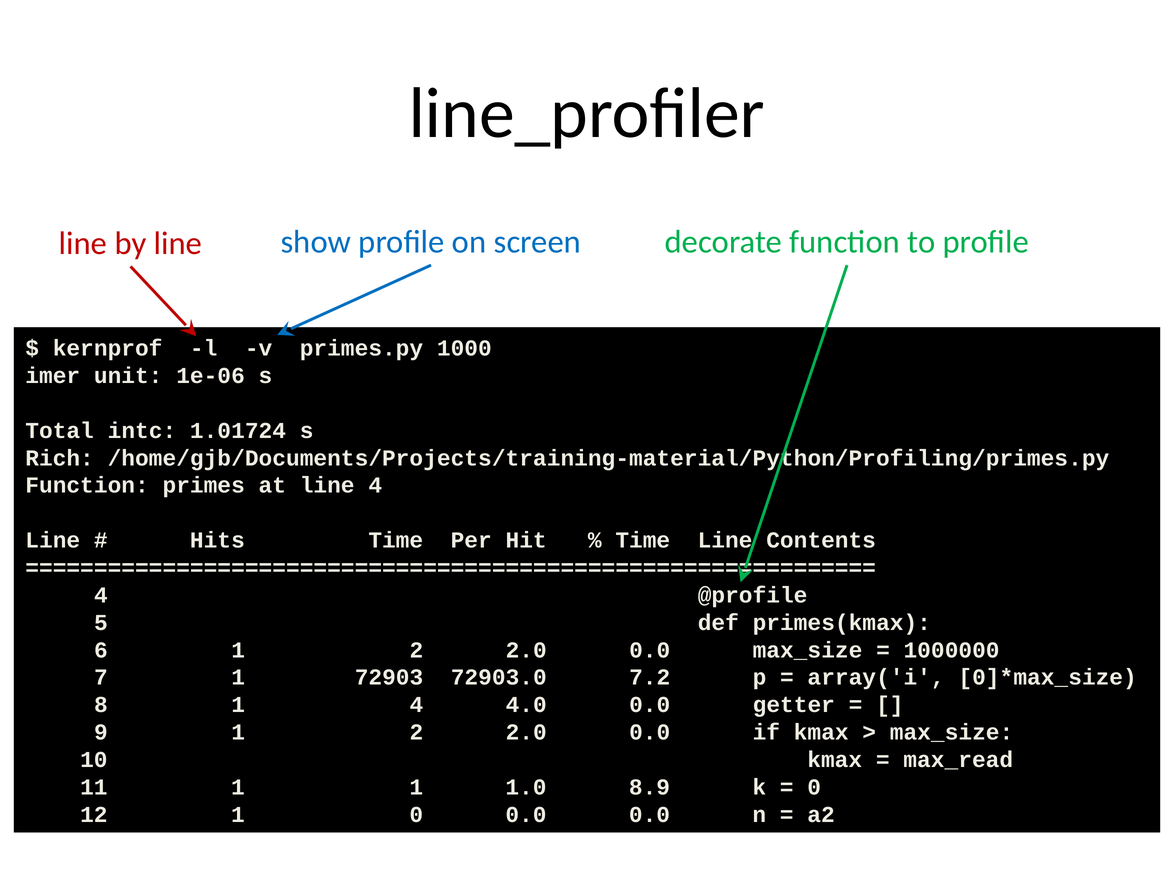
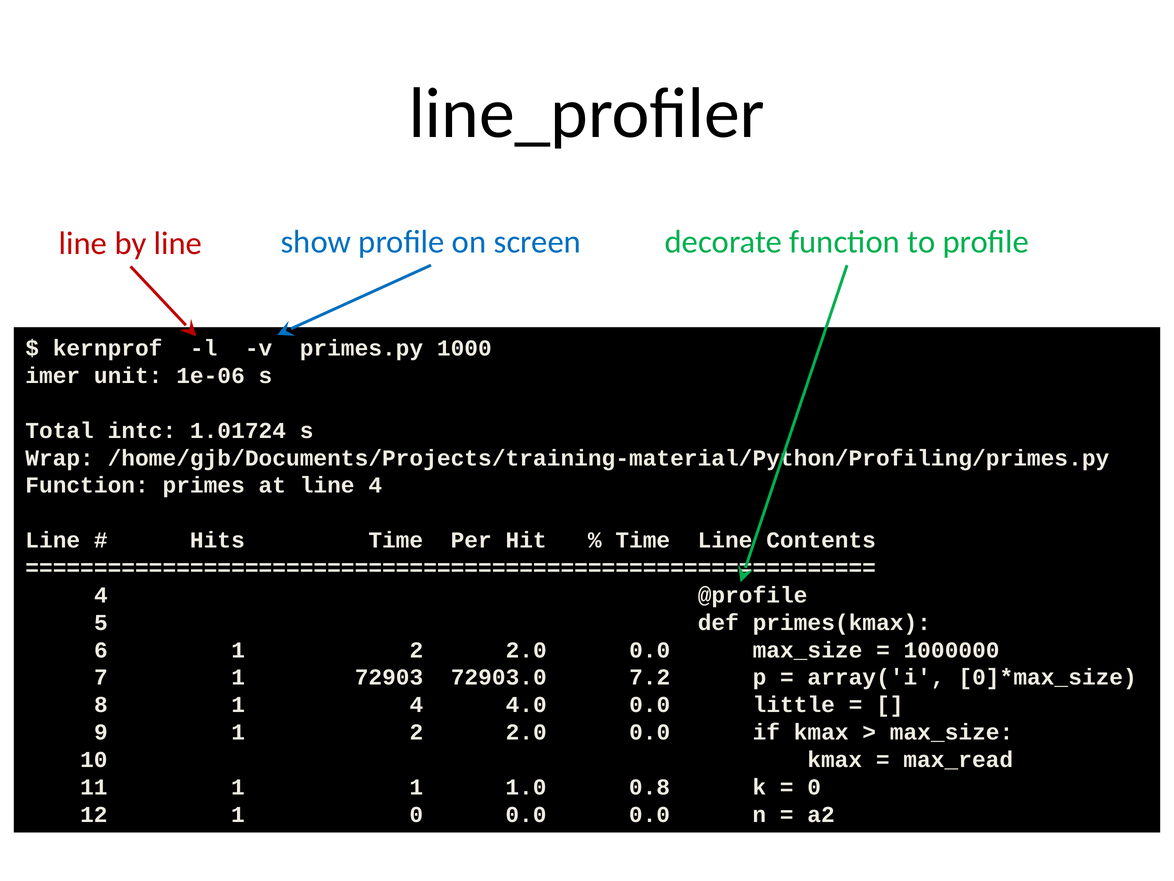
Rich: Rich -> Wrap
getter: getter -> little
8.9: 8.9 -> 0.8
